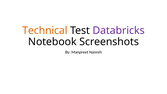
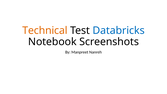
Databricks colour: purple -> blue
